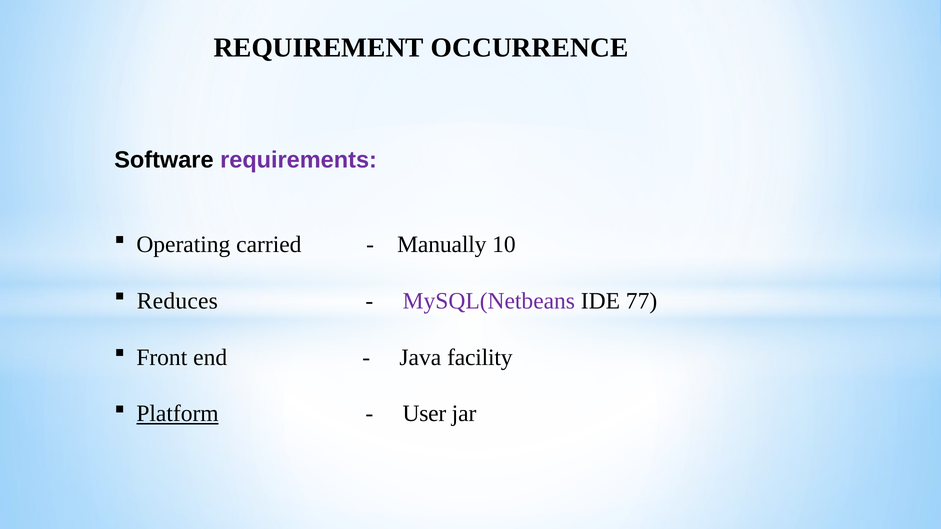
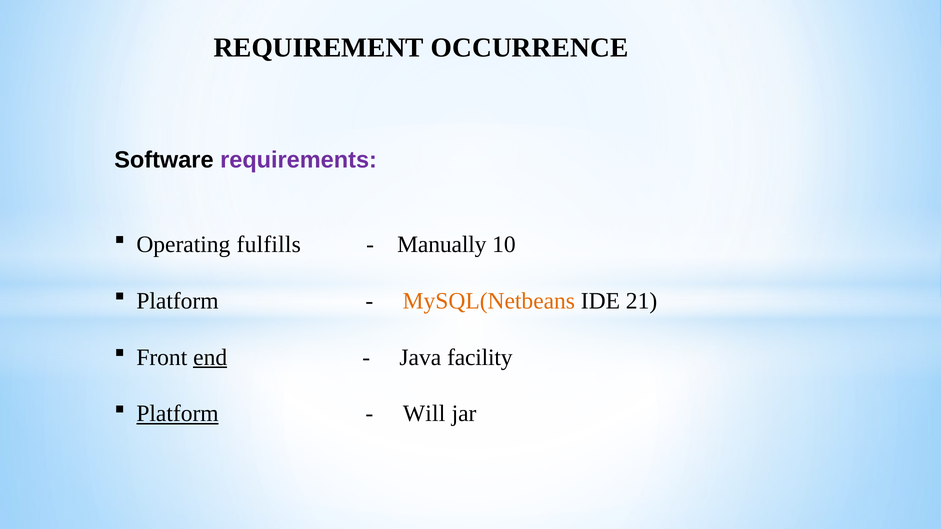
carried: carried -> fulfills
Reduces at (177, 301): Reduces -> Platform
MySQL(Netbeans colour: purple -> orange
77: 77 -> 21
end underline: none -> present
User: User -> Will
